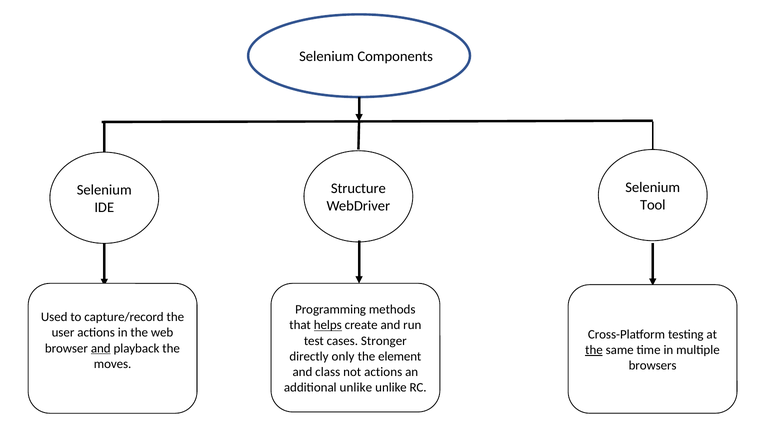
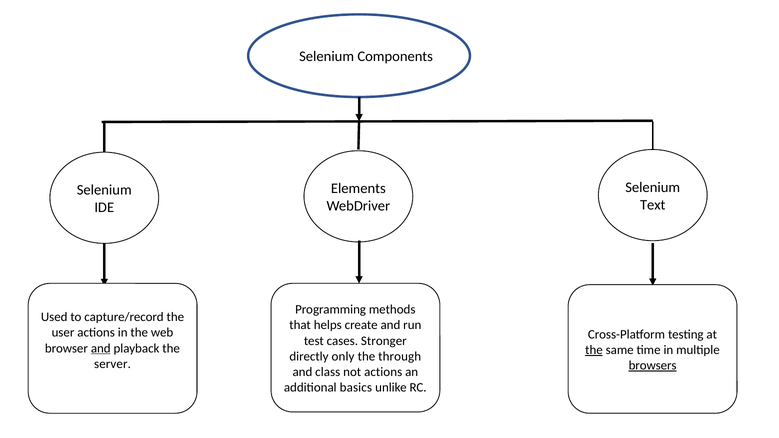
Structure: Structure -> Elements
Tool: Tool -> Text
helps underline: present -> none
element: element -> through
moves: moves -> server
browsers underline: none -> present
additional unlike: unlike -> basics
